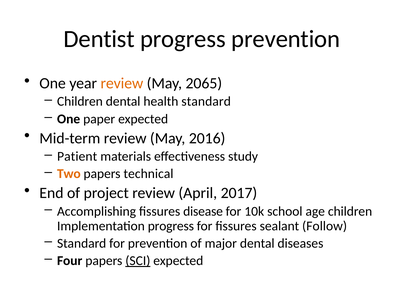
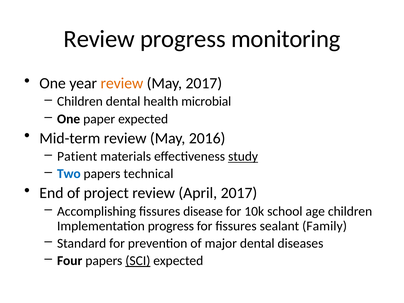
Dentist at (99, 39): Dentist -> Review
progress prevention: prevention -> monitoring
May 2065: 2065 -> 2017
health standard: standard -> microbial
study underline: none -> present
Two colour: orange -> blue
Follow: Follow -> Family
